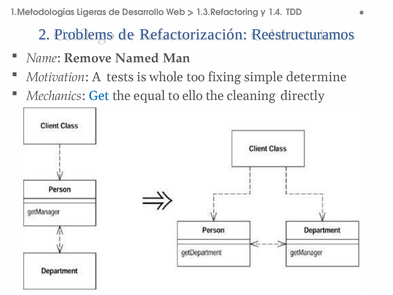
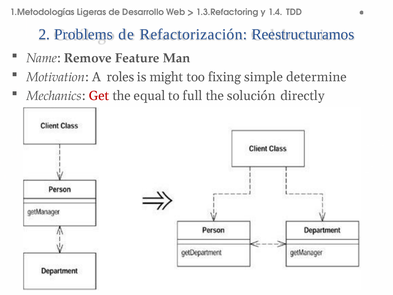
Named: Named -> Feature
tests: tests -> roles
whole: whole -> might
Get colour: blue -> red
ello: ello -> full
cleaning: cleaning -> solución
